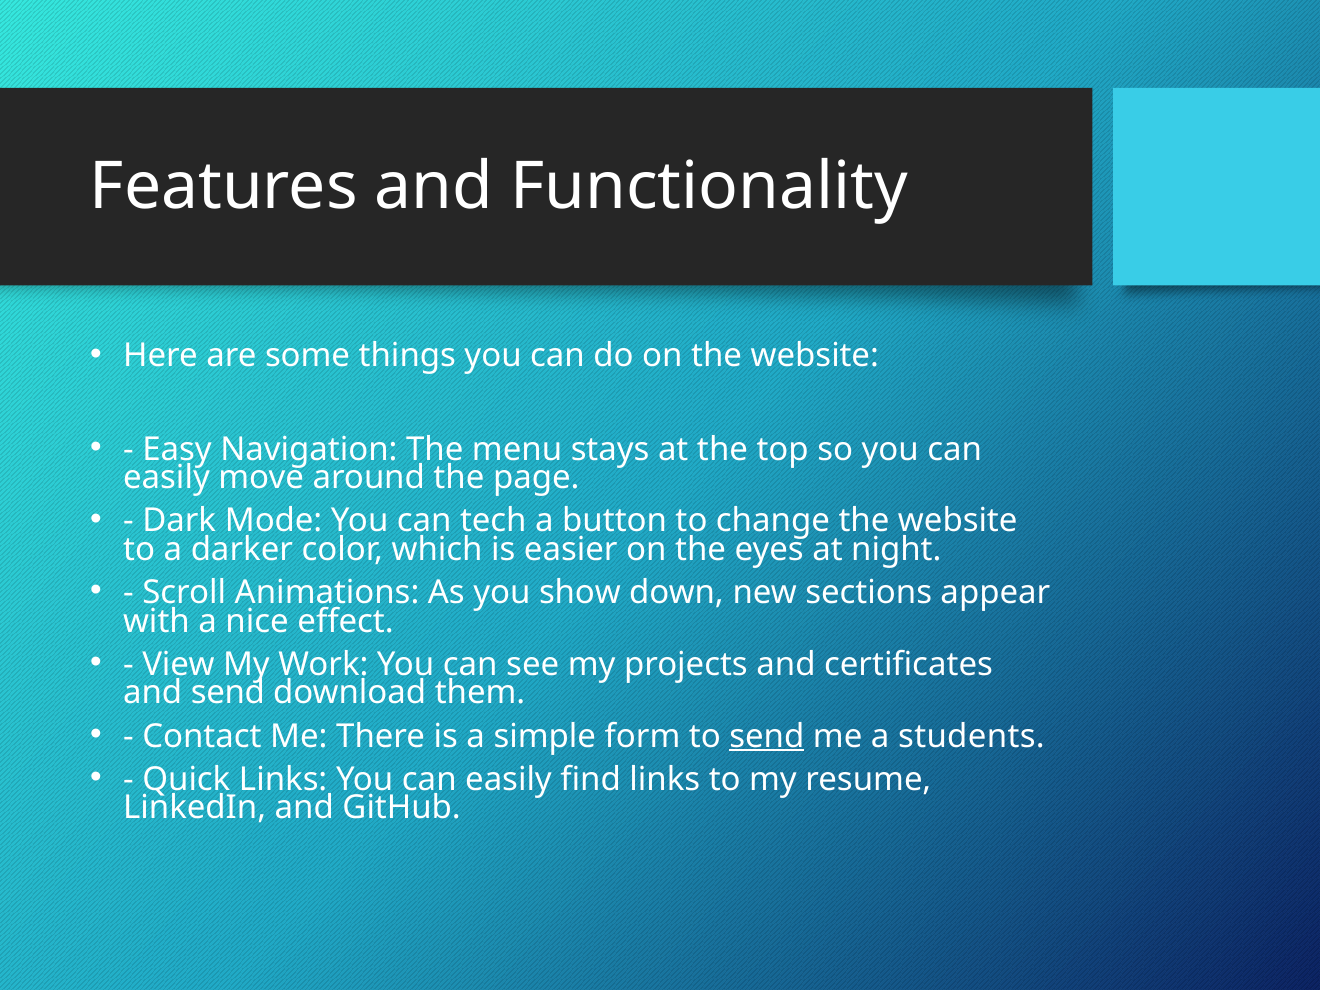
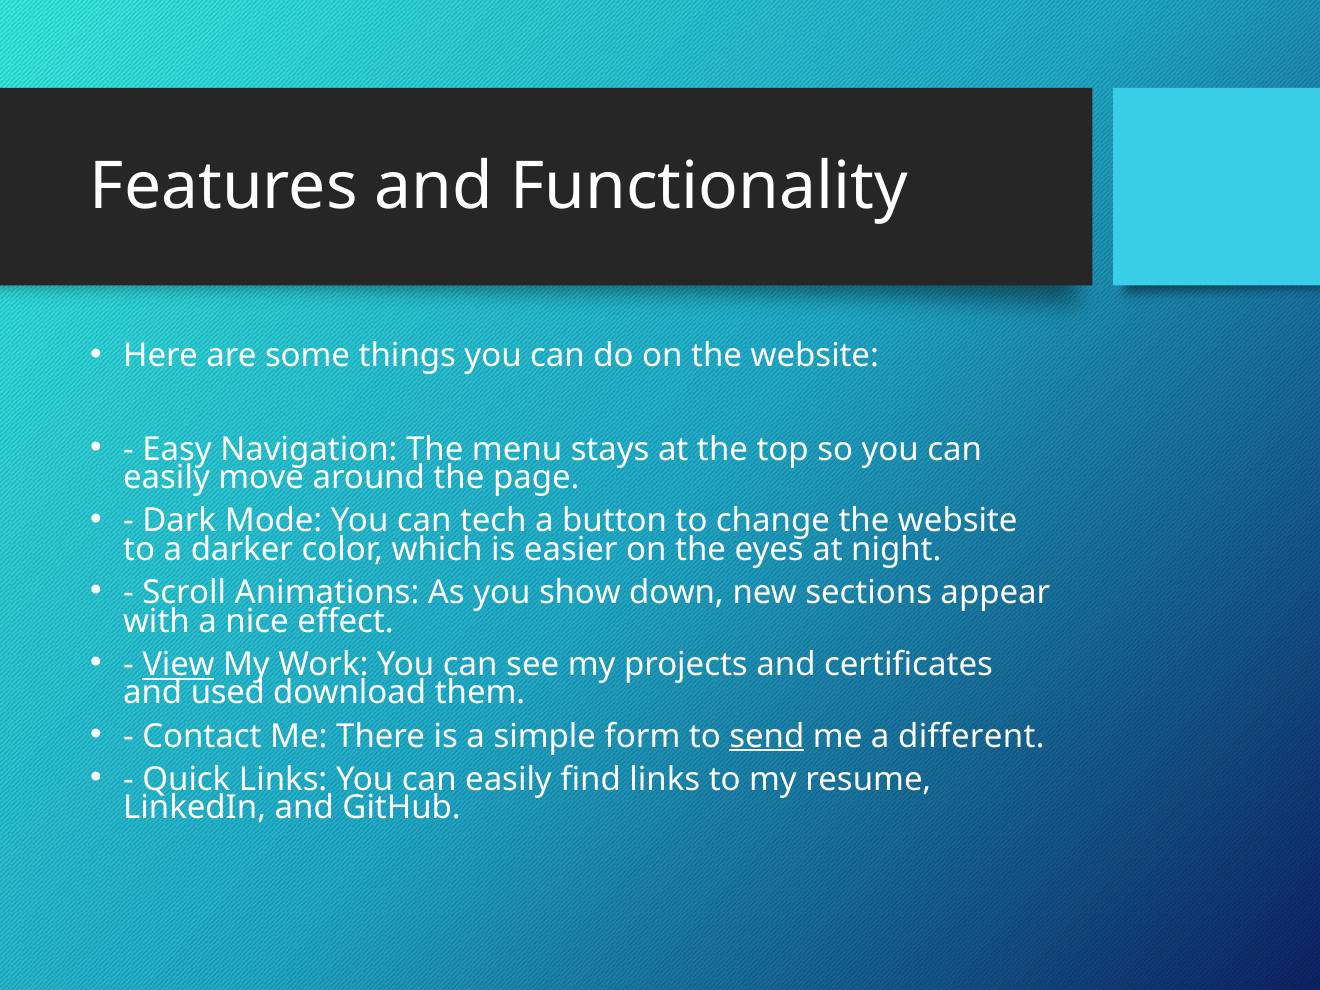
View underline: none -> present
and send: send -> used
students: students -> different
